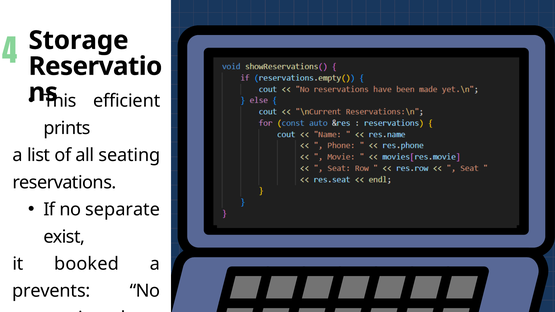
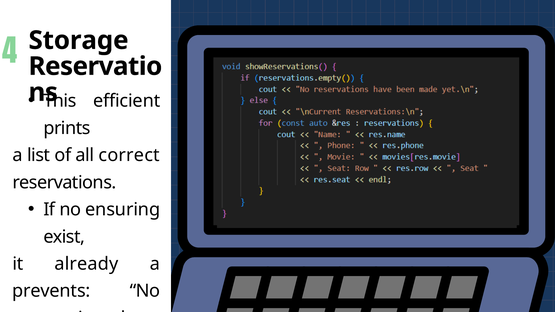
seating: seating -> correct
separate: separate -> ensuring
booked: booked -> already
